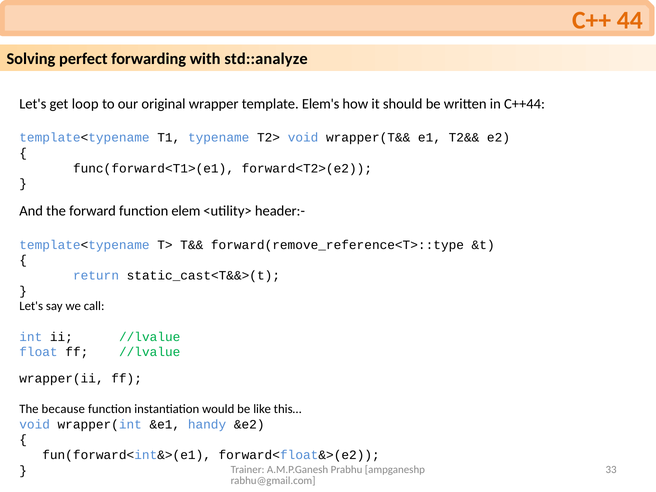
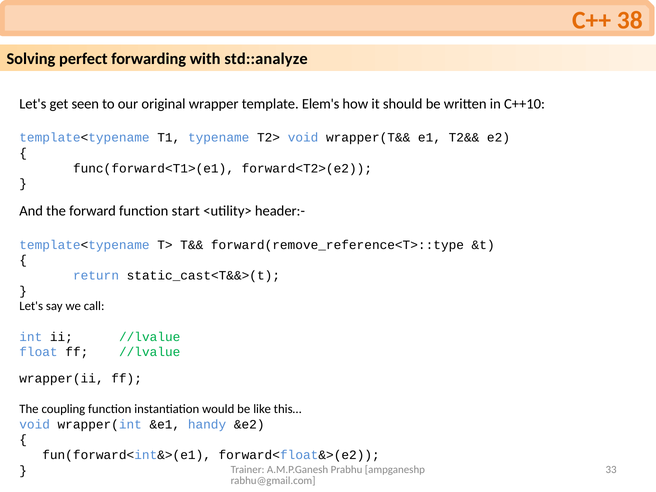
44: 44 -> 38
loop: loop -> seen
C++44: C++44 -> C++10
elem: elem -> start
because: because -> coupling
